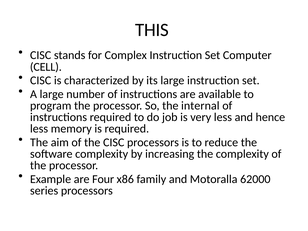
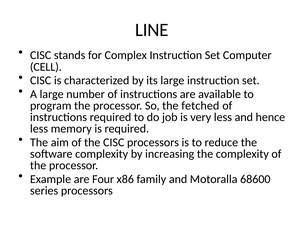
THIS: THIS -> LINE
internal: internal -> fetched
62000: 62000 -> 68600
